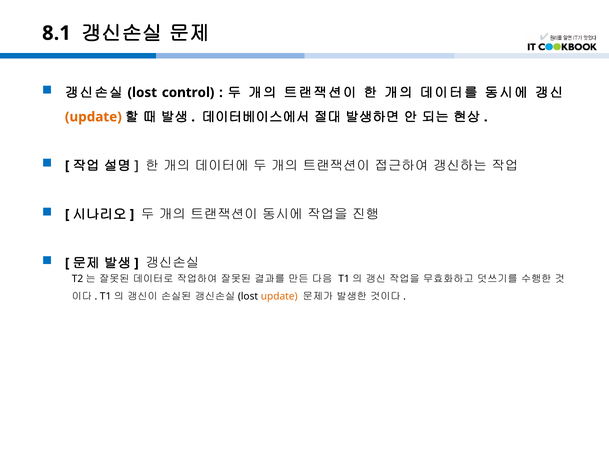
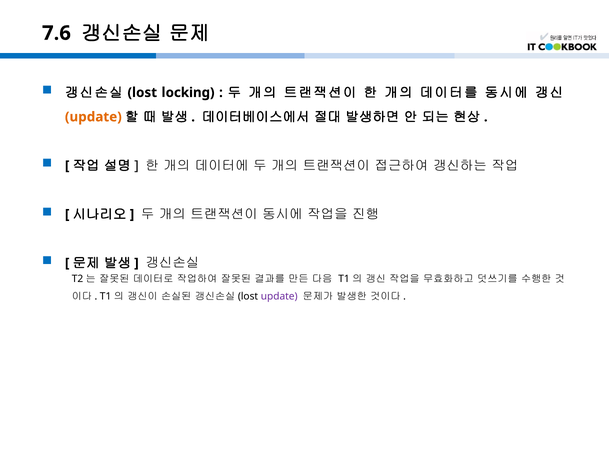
8.1: 8.1 -> 7.6
control: control -> locking
update at (279, 296) colour: orange -> purple
